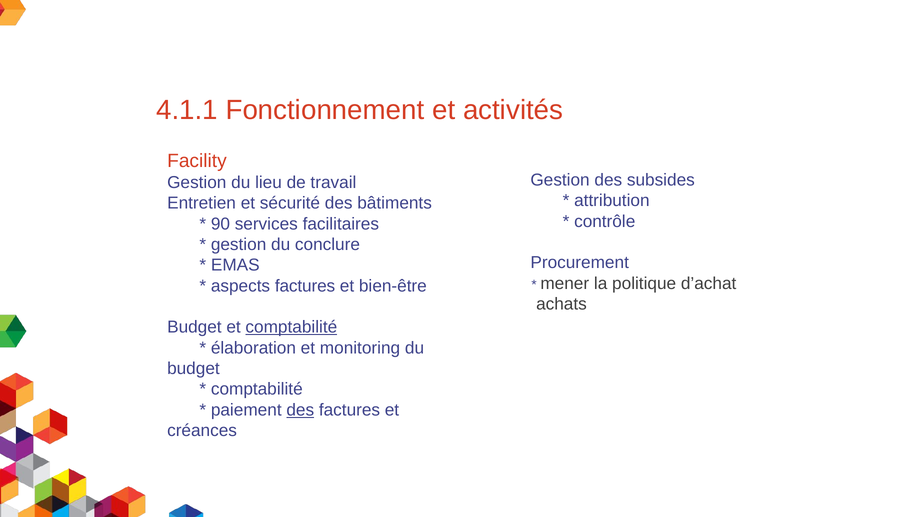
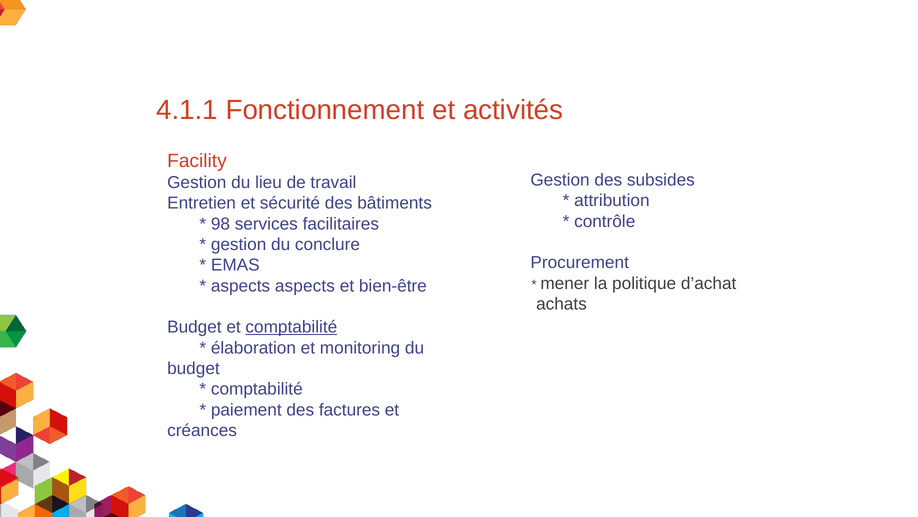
90: 90 -> 98
aspects factures: factures -> aspects
des at (300, 409) underline: present -> none
